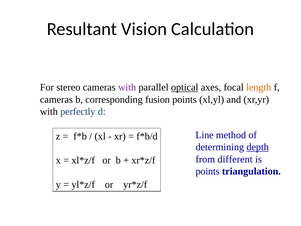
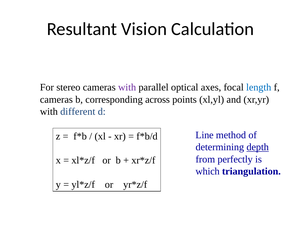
optical underline: present -> none
length colour: orange -> blue
fusion: fusion -> across
perfectly: perfectly -> different
different: different -> perfectly
points at (208, 171): points -> which
